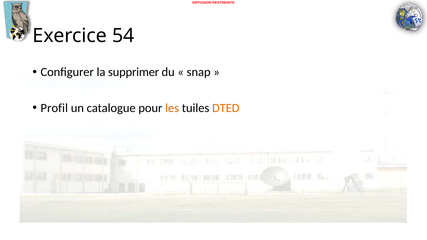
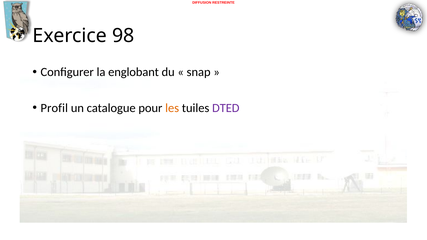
54: 54 -> 98
supprimer: supprimer -> englobant
DTED colour: orange -> purple
